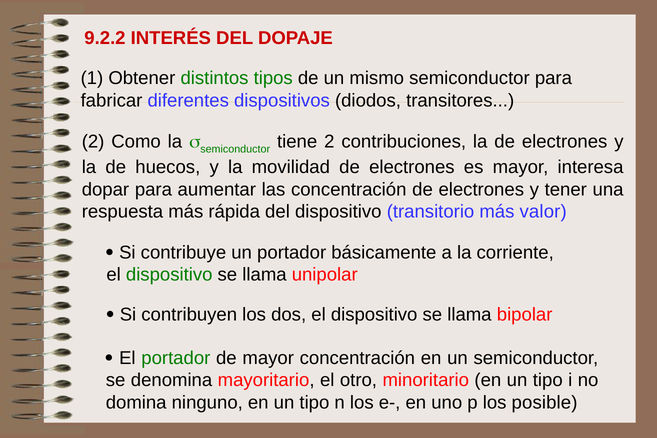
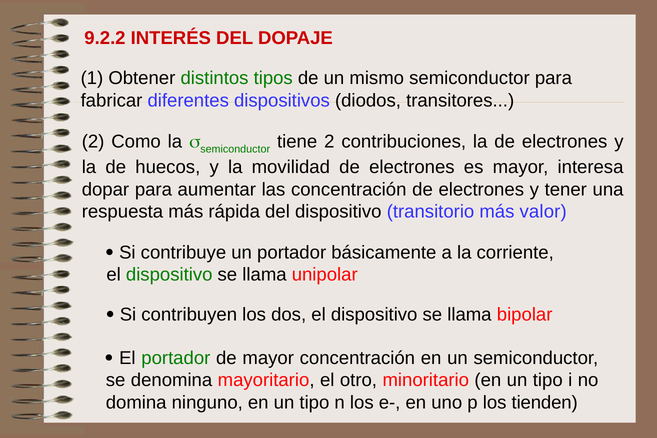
posible: posible -> tienden
